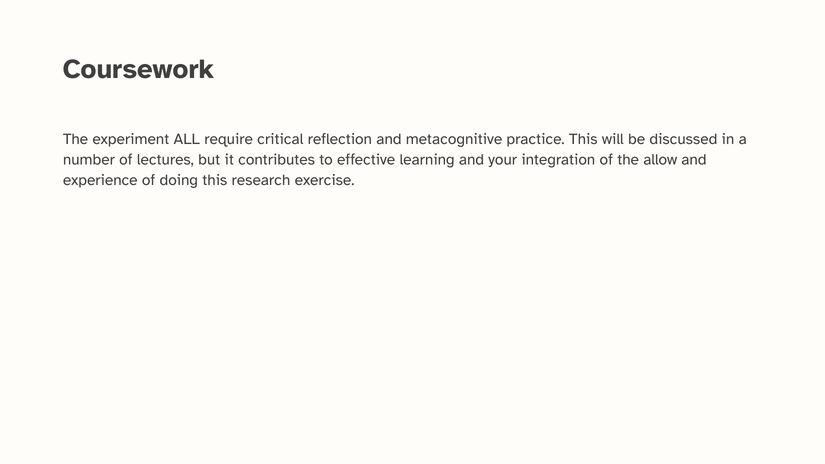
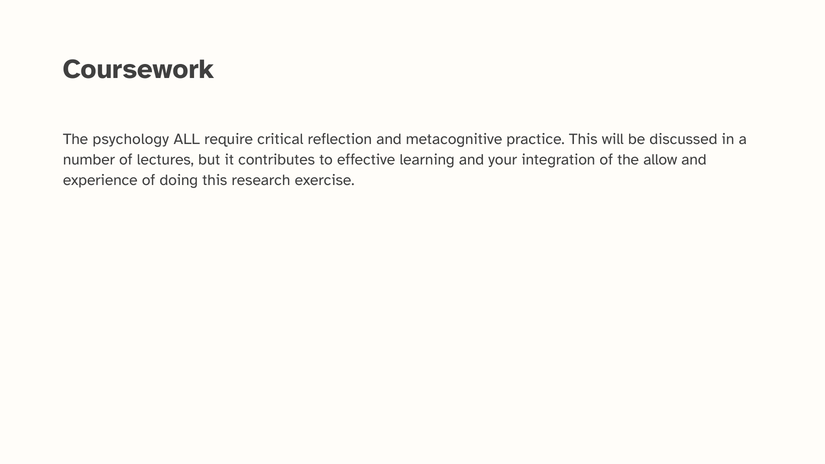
experiment: experiment -> psychology
